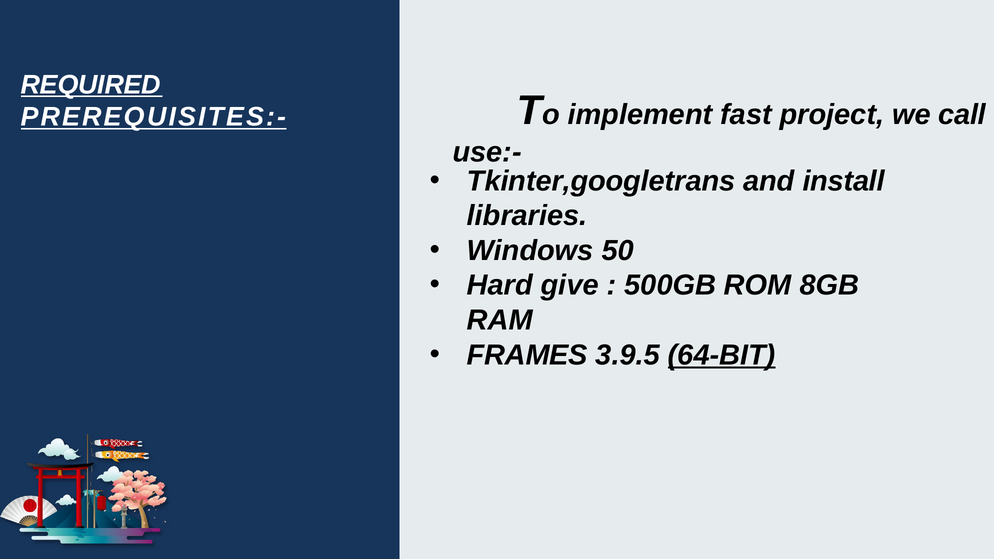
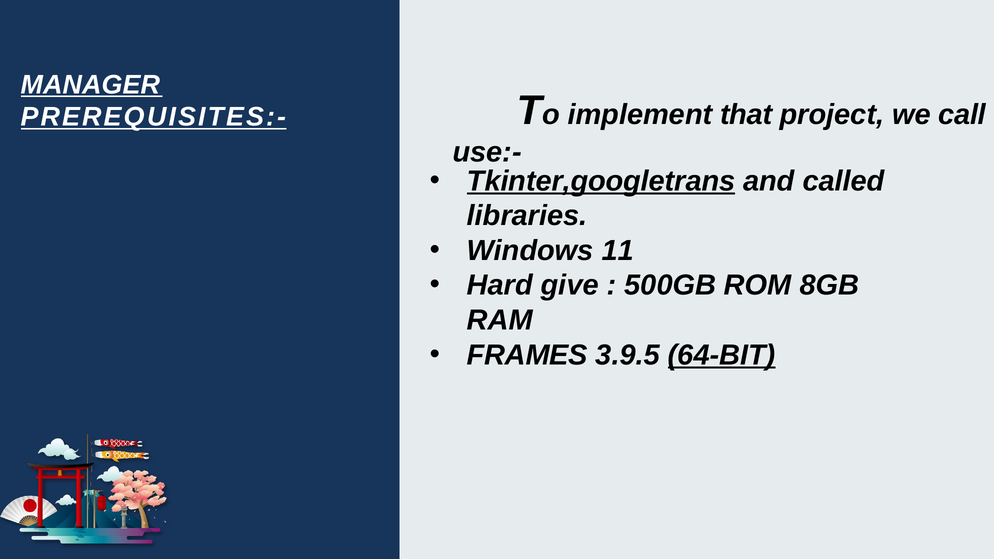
REQUIRED: REQUIRED -> MANAGER
fast: fast -> that
Tkinter,googletrans underline: none -> present
install: install -> called
50: 50 -> 11
